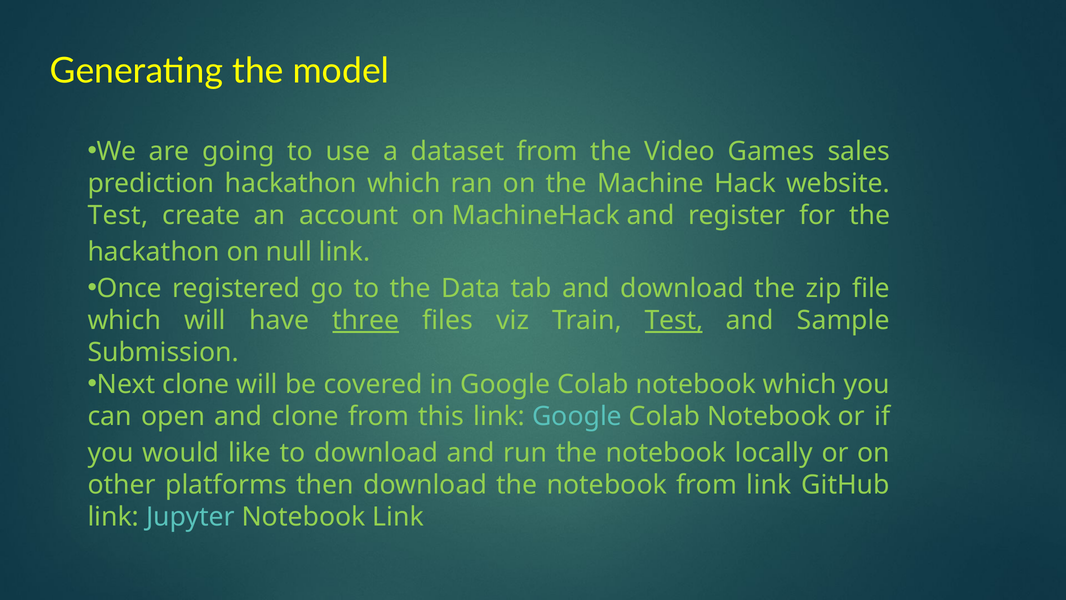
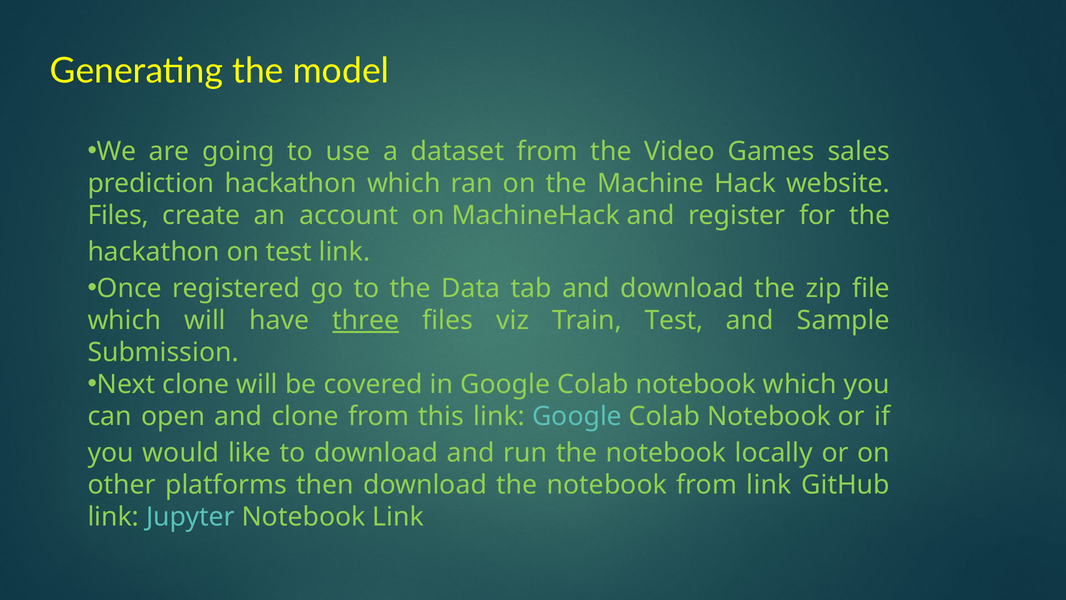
Test at (118, 216): Test -> Files
on null: null -> test
Test at (674, 320) underline: present -> none
